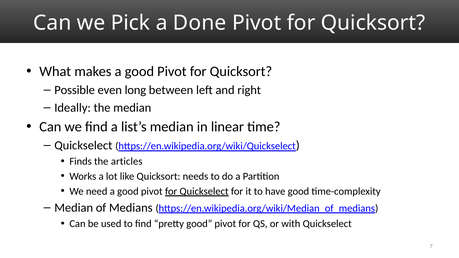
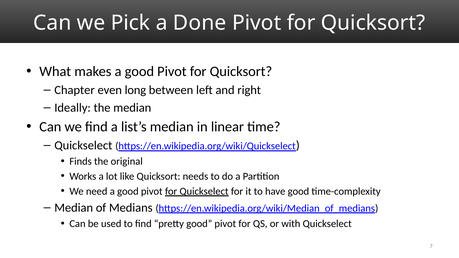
Possible: Possible -> Chapter
articles: articles -> original
